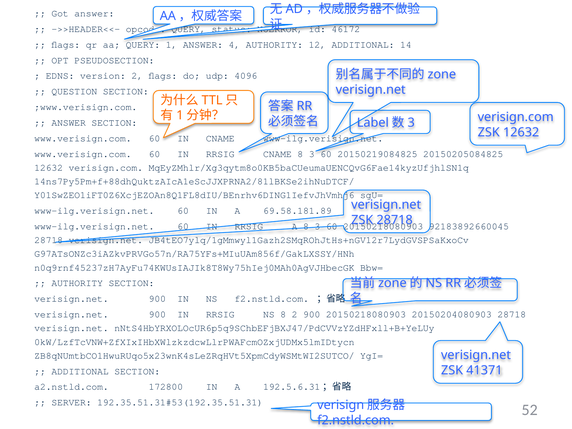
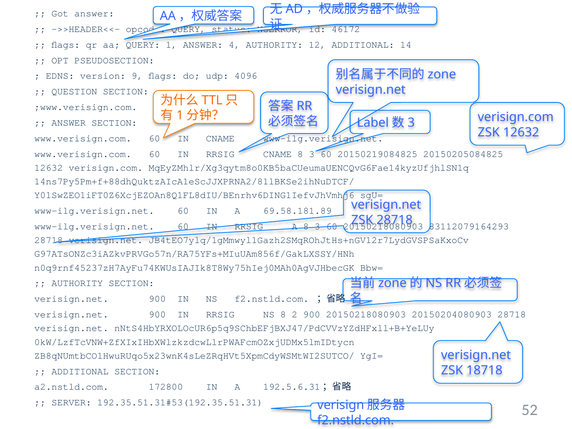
version 2: 2 -> 9
92183892660045: 92183892660045 -> 83112079164293
41371: 41371 -> 18718
